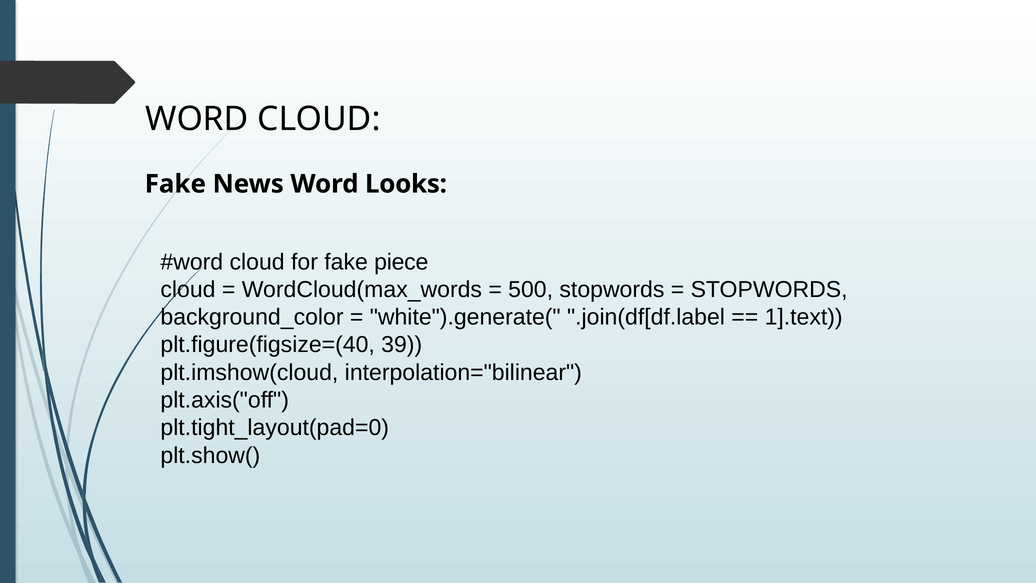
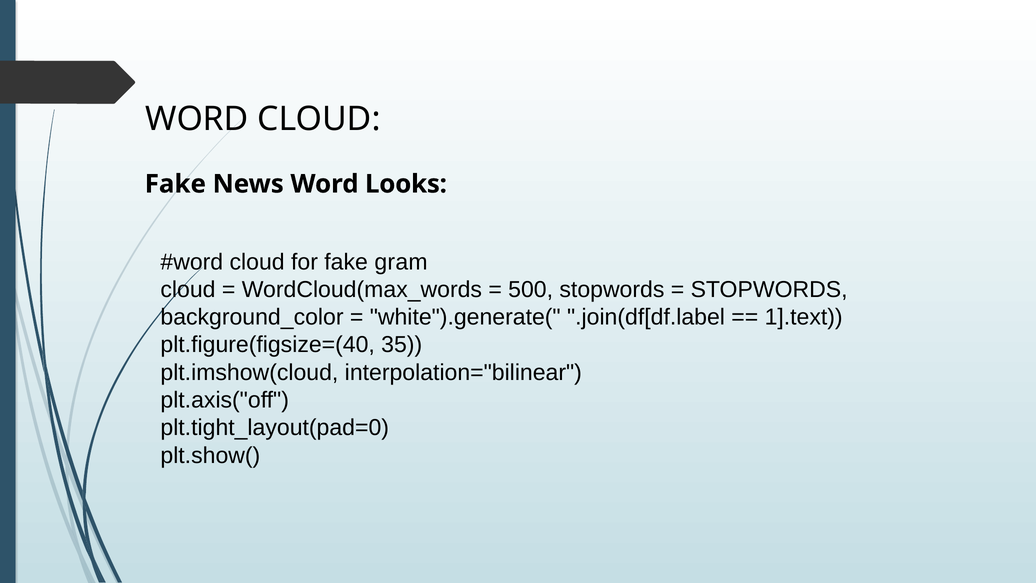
piece: piece -> gram
39: 39 -> 35
